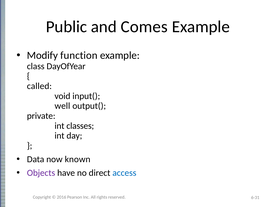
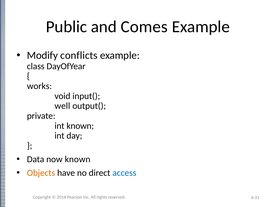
function: function -> conflicts
called: called -> works
int classes: classes -> known
Objects colour: purple -> orange
